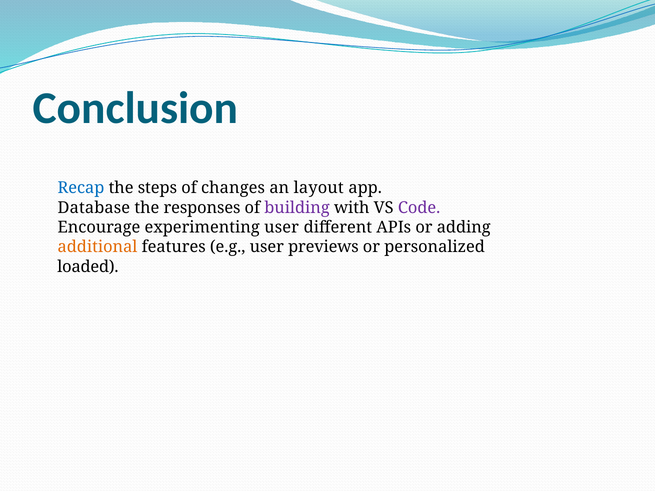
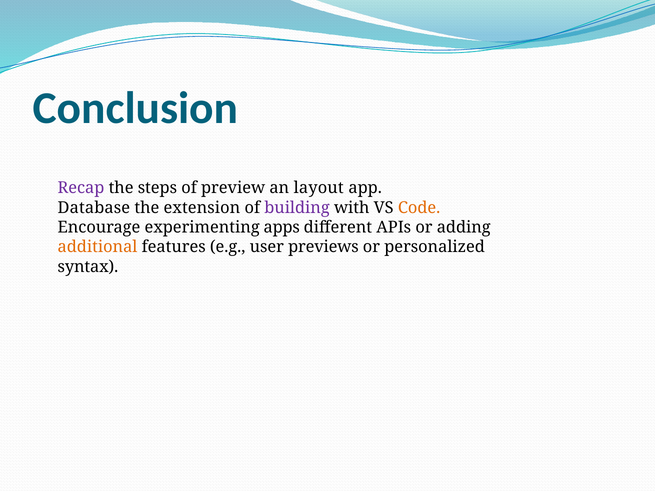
Recap colour: blue -> purple
changes: changes -> preview
responses: responses -> extension
Code colour: purple -> orange
experimenting user: user -> apps
loaded: loaded -> syntax
